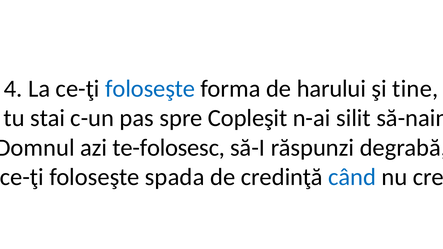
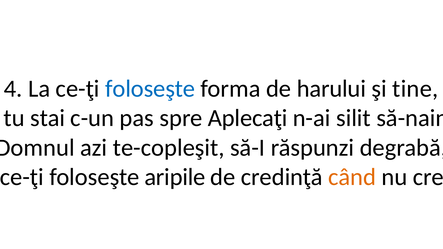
Copleşit: Copleşit -> Aplecaţi
te-folosesc: te-folosesc -> te-copleşit
spada: spada -> aripile
când at (352, 177) colour: blue -> orange
